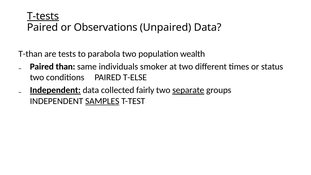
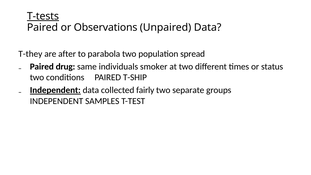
T-than: T-than -> T-they
tests: tests -> after
wealth: wealth -> spread
than: than -> drug
T-ELSE: T-ELSE -> T-SHIP
separate underline: present -> none
SAMPLES underline: present -> none
